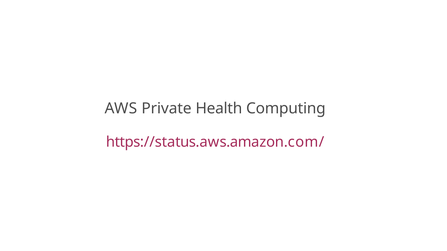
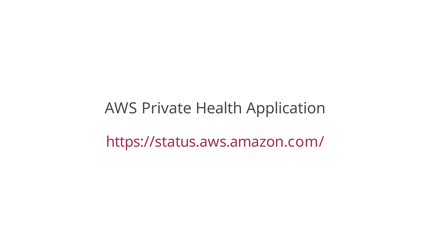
Computing: Computing -> Application
